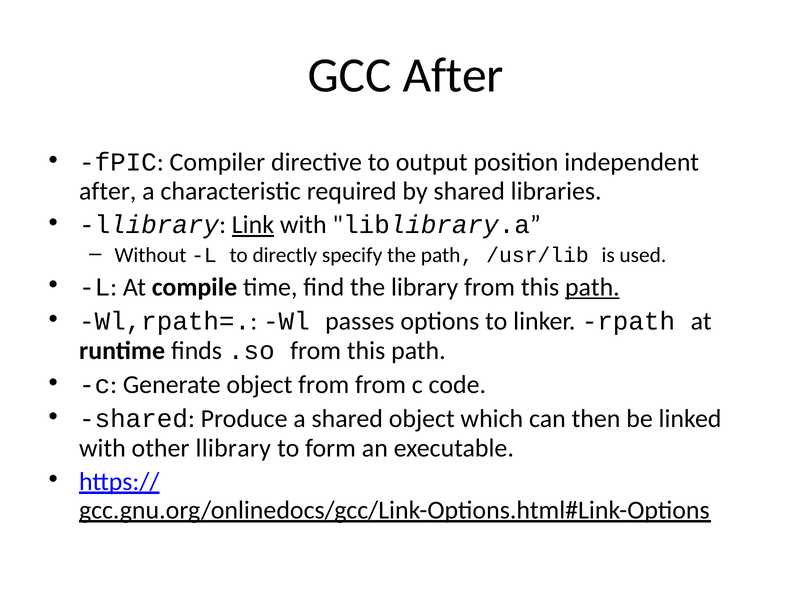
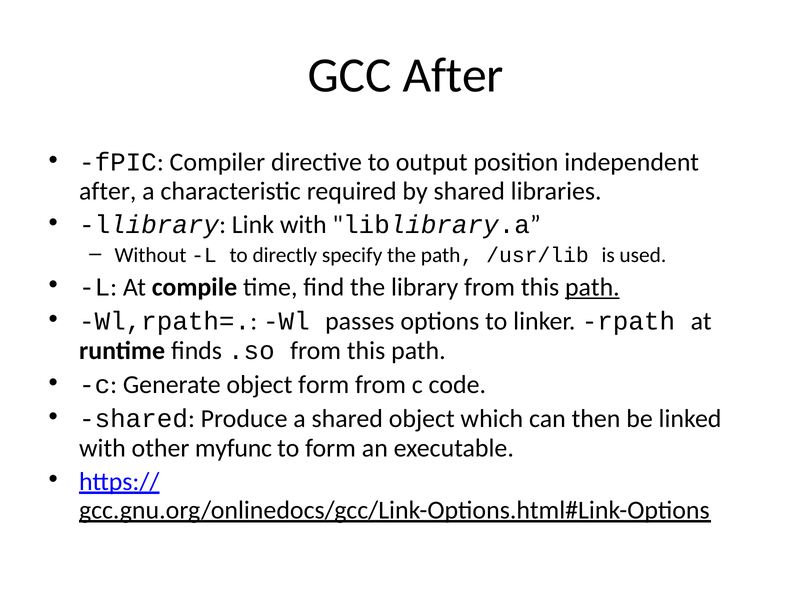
Link underline: present -> none
object from: from -> form
other llibrary: llibrary -> myfunc
